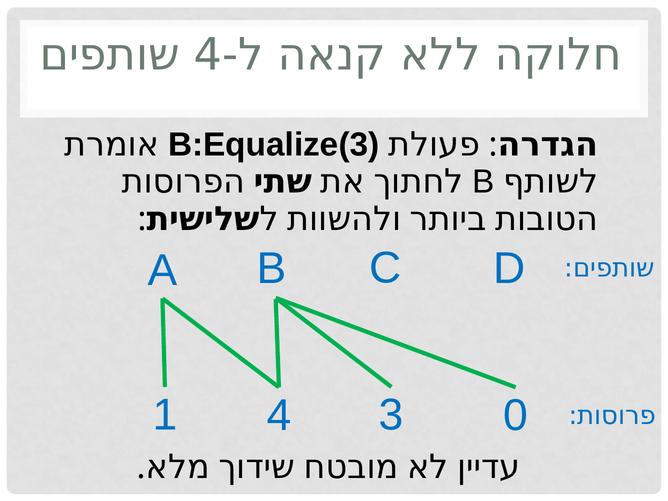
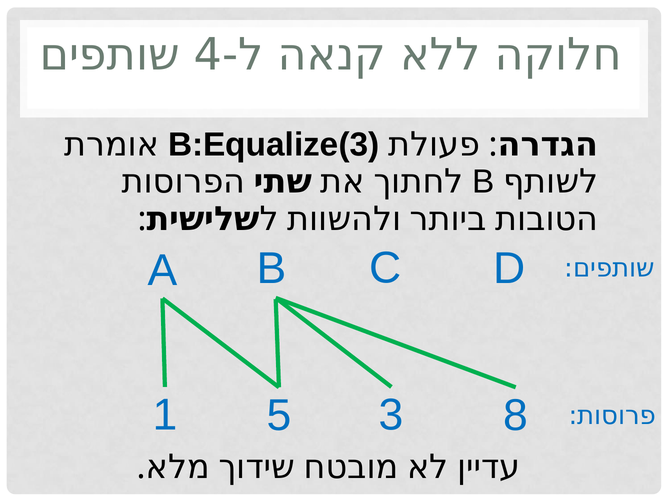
1 4: 4 -> 5
0: 0 -> 8
